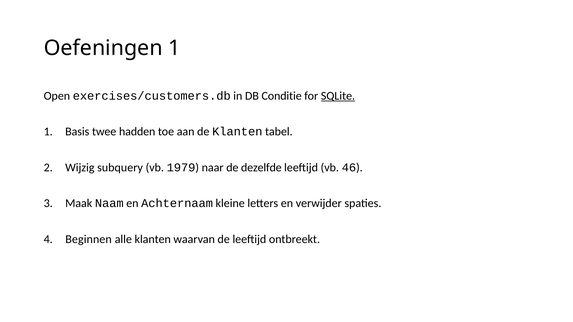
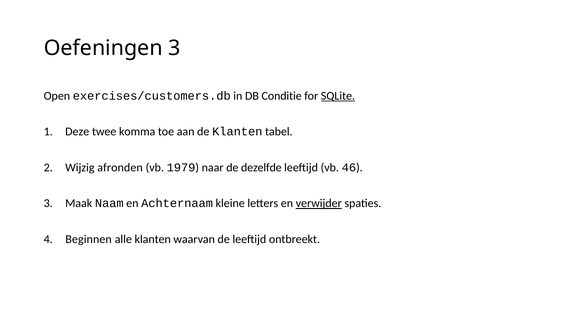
Oefeningen 1: 1 -> 3
Basis: Basis -> Deze
hadden: hadden -> komma
subquery: subquery -> afronden
verwijder underline: none -> present
